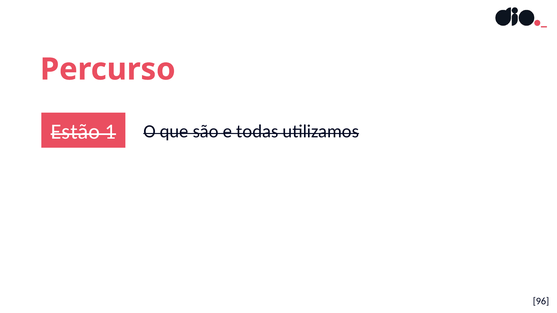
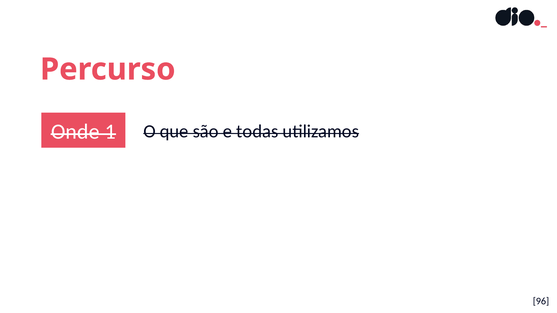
Estão: Estão -> Onde
